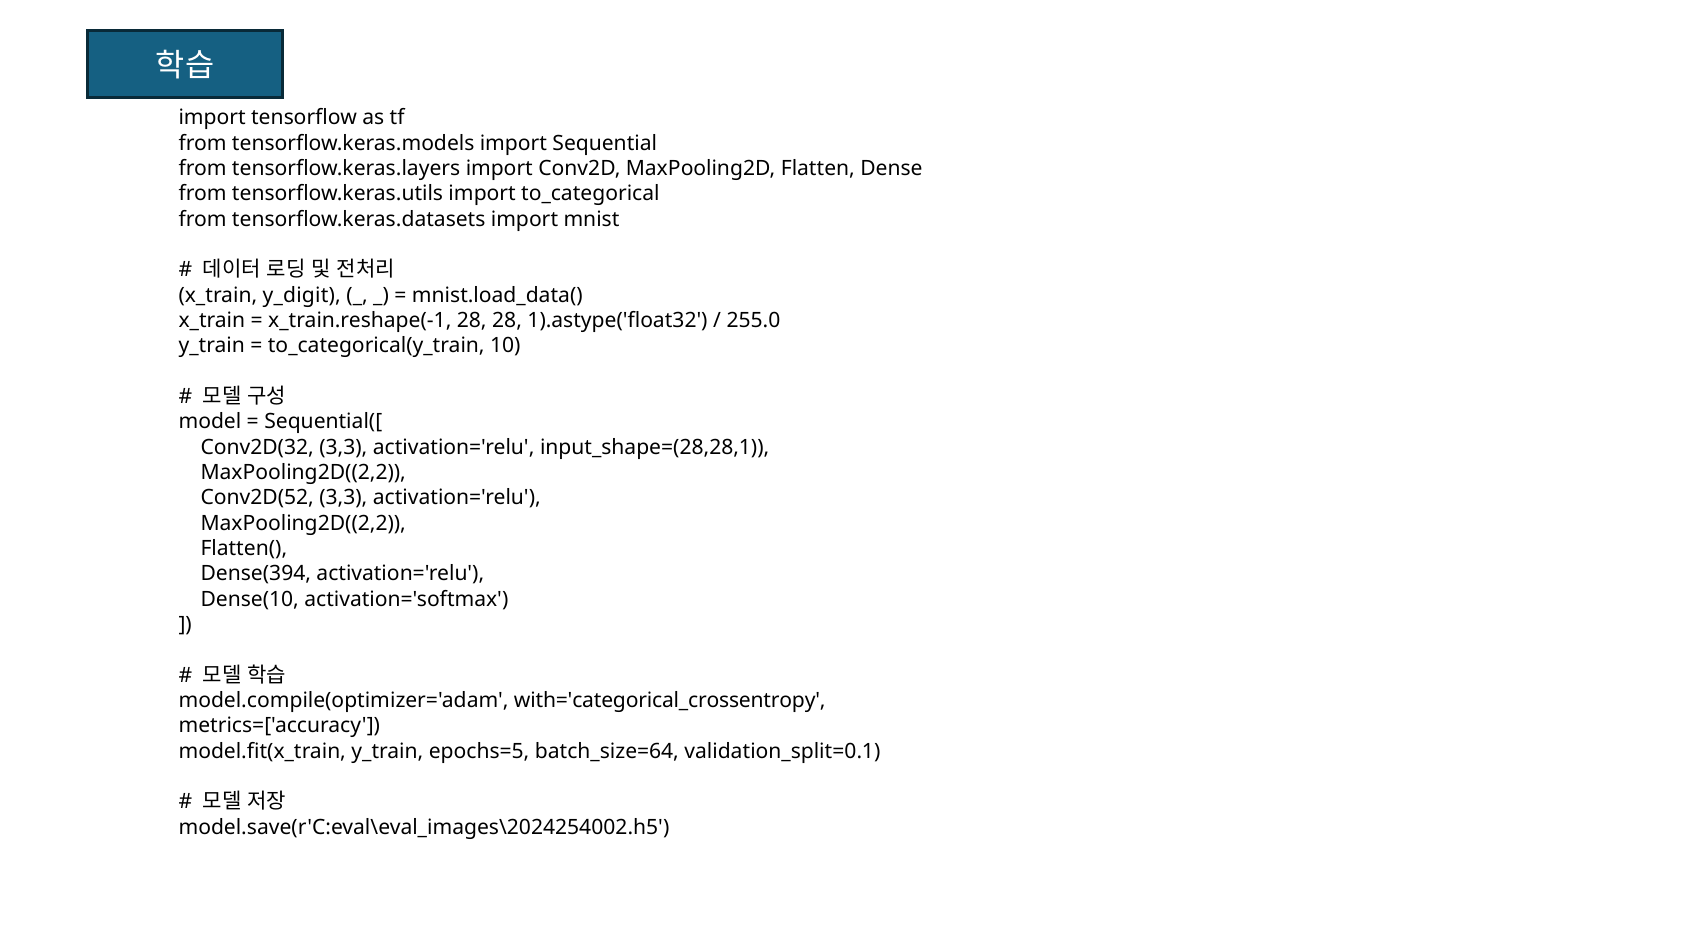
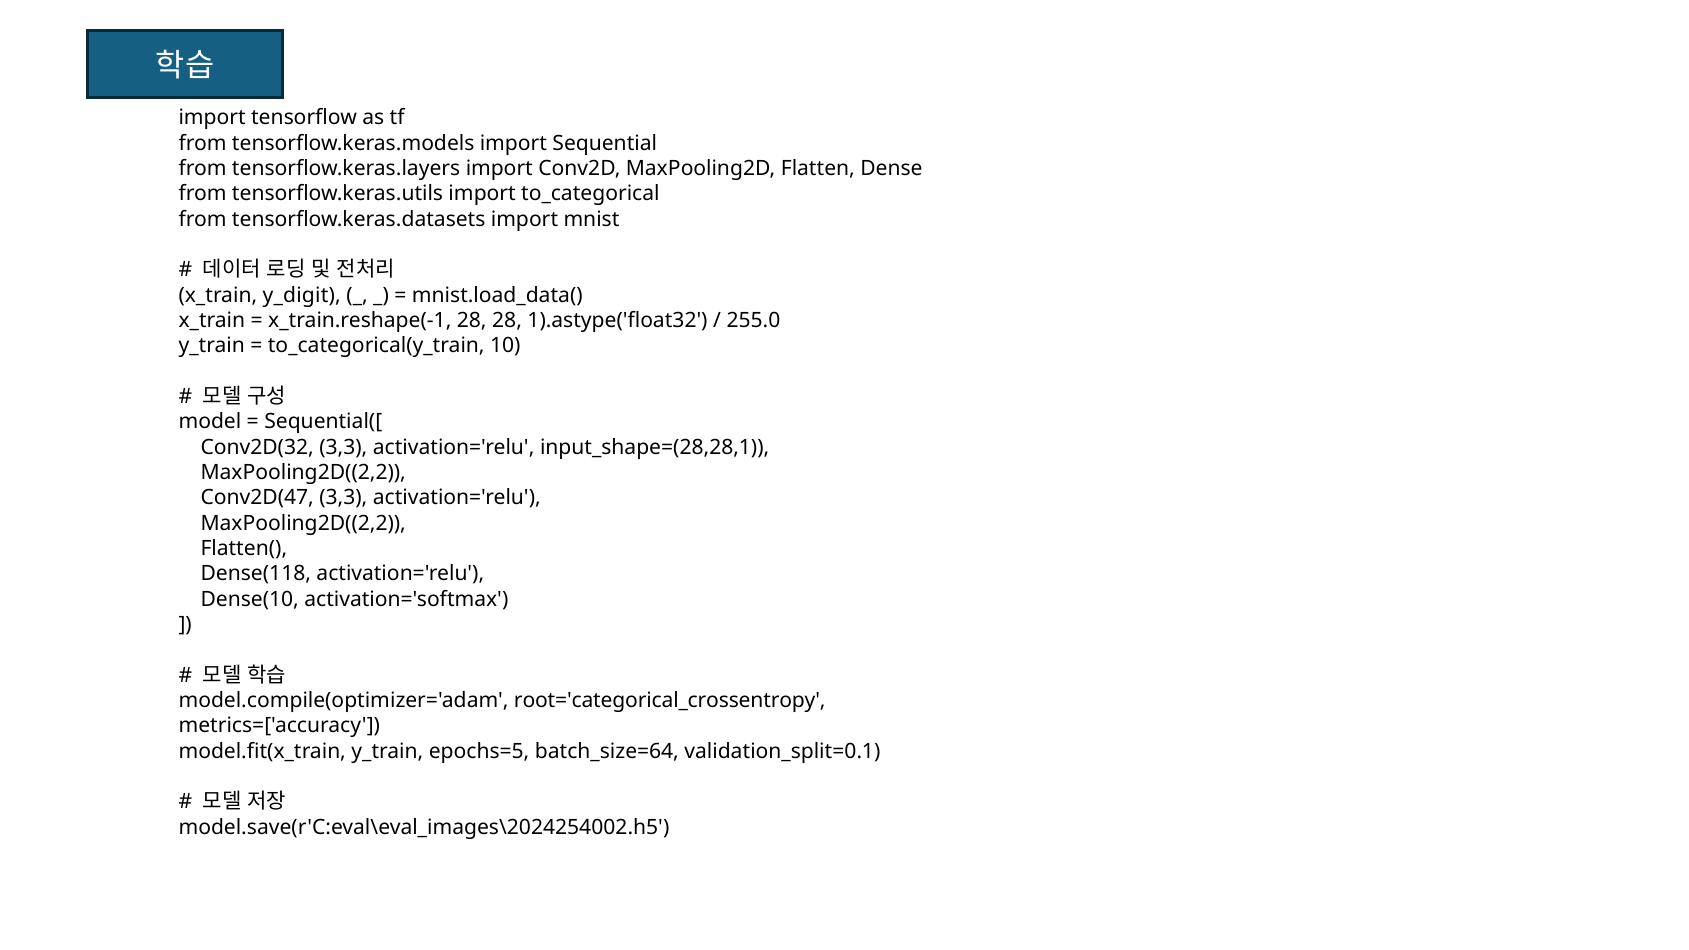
Conv2D(52: Conv2D(52 -> Conv2D(47
Dense(394: Dense(394 -> Dense(118
with='categorical_crossentropy: with='categorical_crossentropy -> root='categorical_crossentropy
